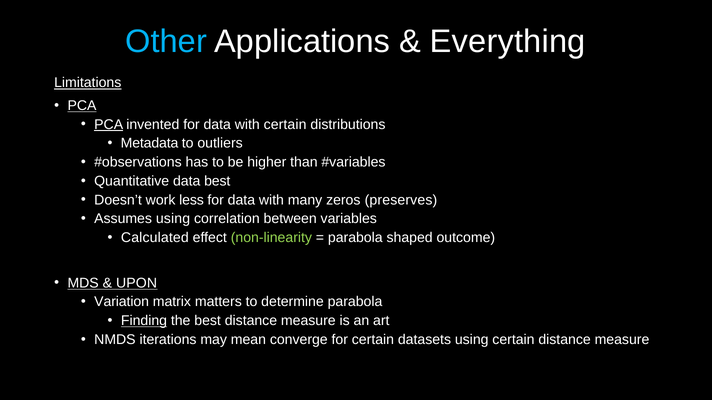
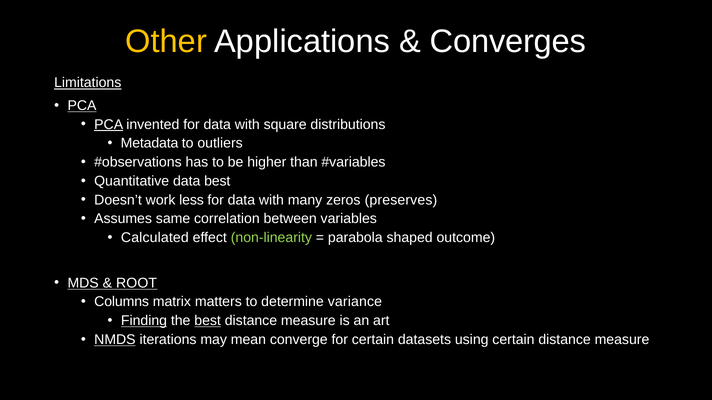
Other colour: light blue -> yellow
Everything: Everything -> Converges
with certain: certain -> square
Assumes using: using -> same
UPON: UPON -> ROOT
Variation: Variation -> Columns
determine parabola: parabola -> variance
best at (208, 321) underline: none -> present
NMDS underline: none -> present
